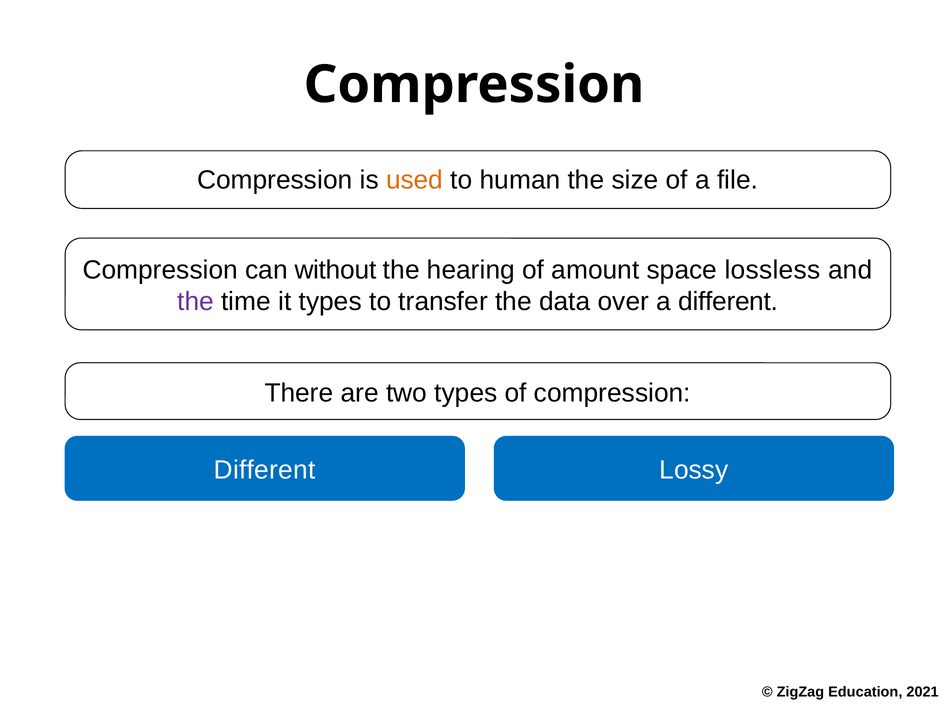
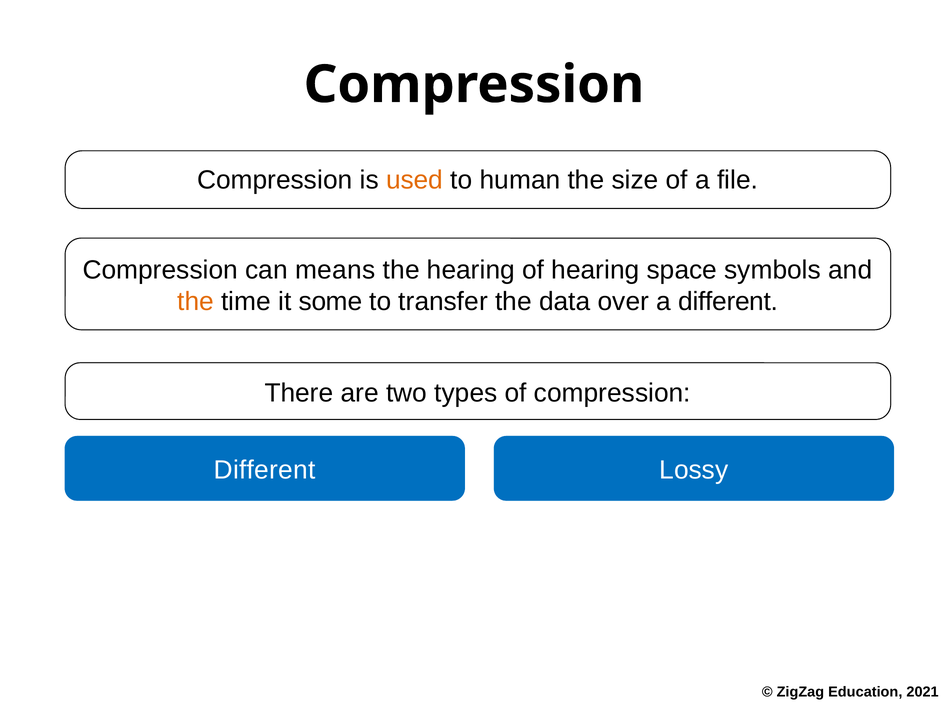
without: without -> means
of amount: amount -> hearing
lossless: lossless -> symbols
the at (196, 302) colour: purple -> orange
it types: types -> some
